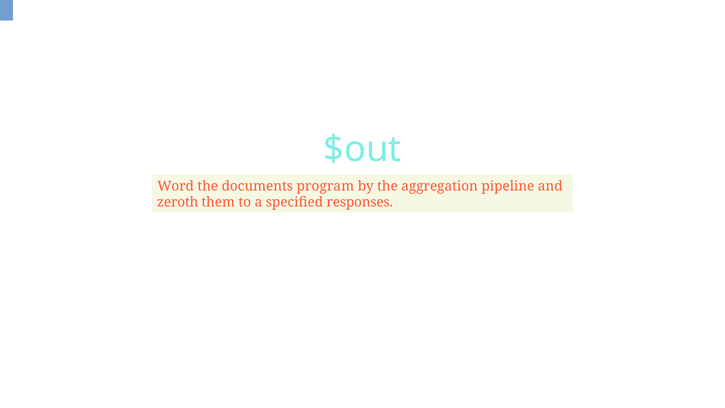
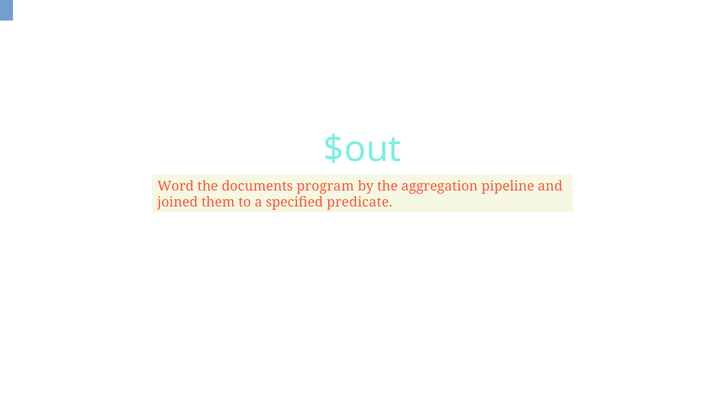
zeroth: zeroth -> joined
responses: responses -> predicate
